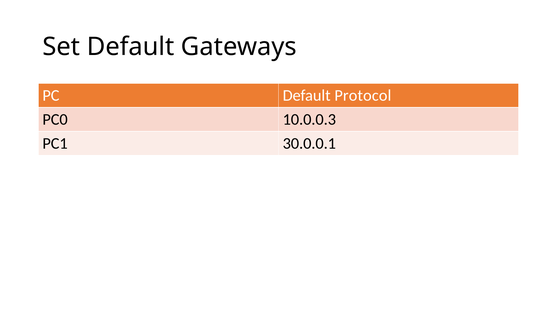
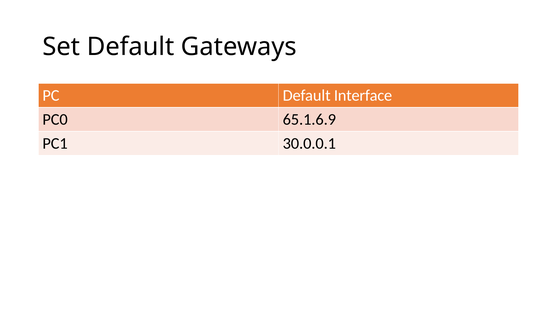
Protocol: Protocol -> Interface
10.0.0.3: 10.0.0.3 -> 65.1.6.9
